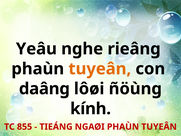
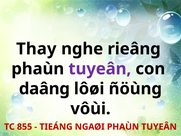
Yeâu: Yeâu -> Thay
tuyeân at (100, 69) colour: orange -> purple
kính: kính -> vôùi
